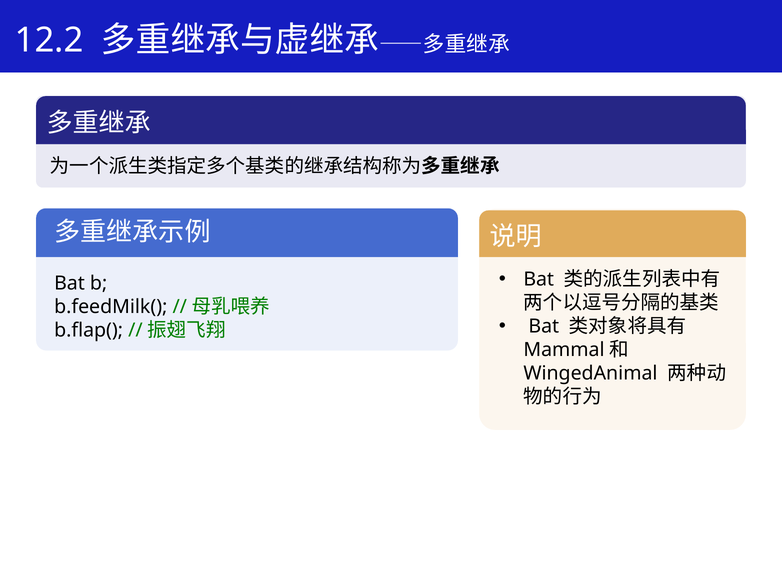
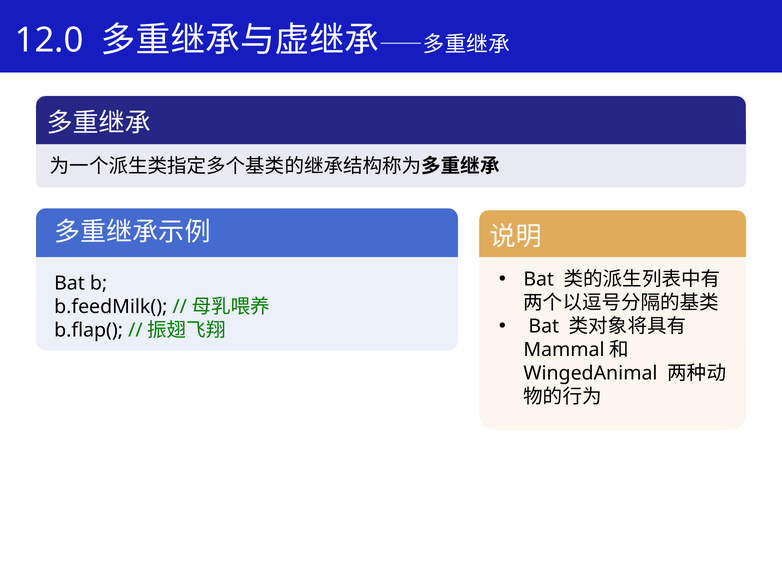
12.2: 12.2 -> 12.0
